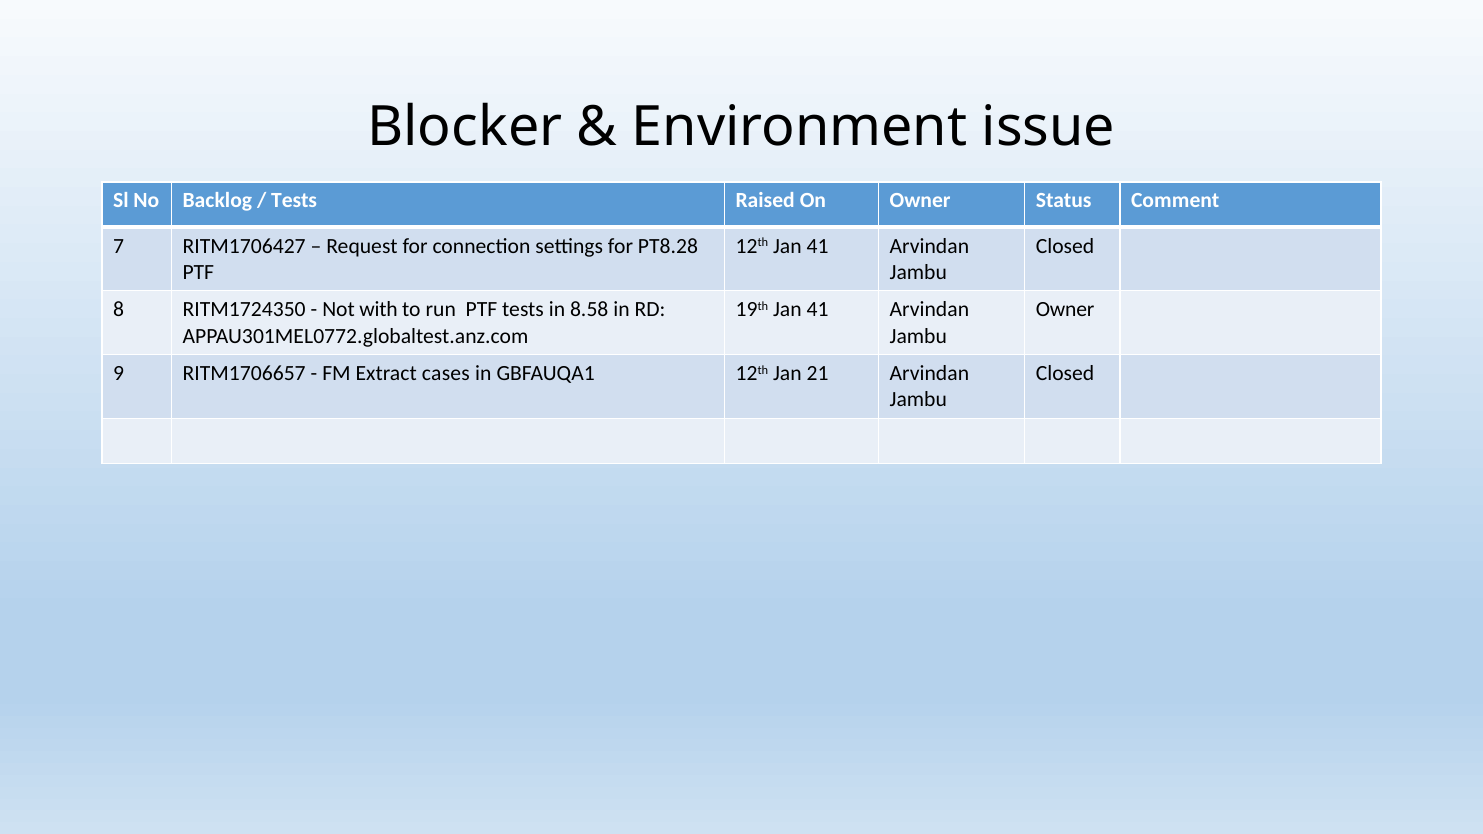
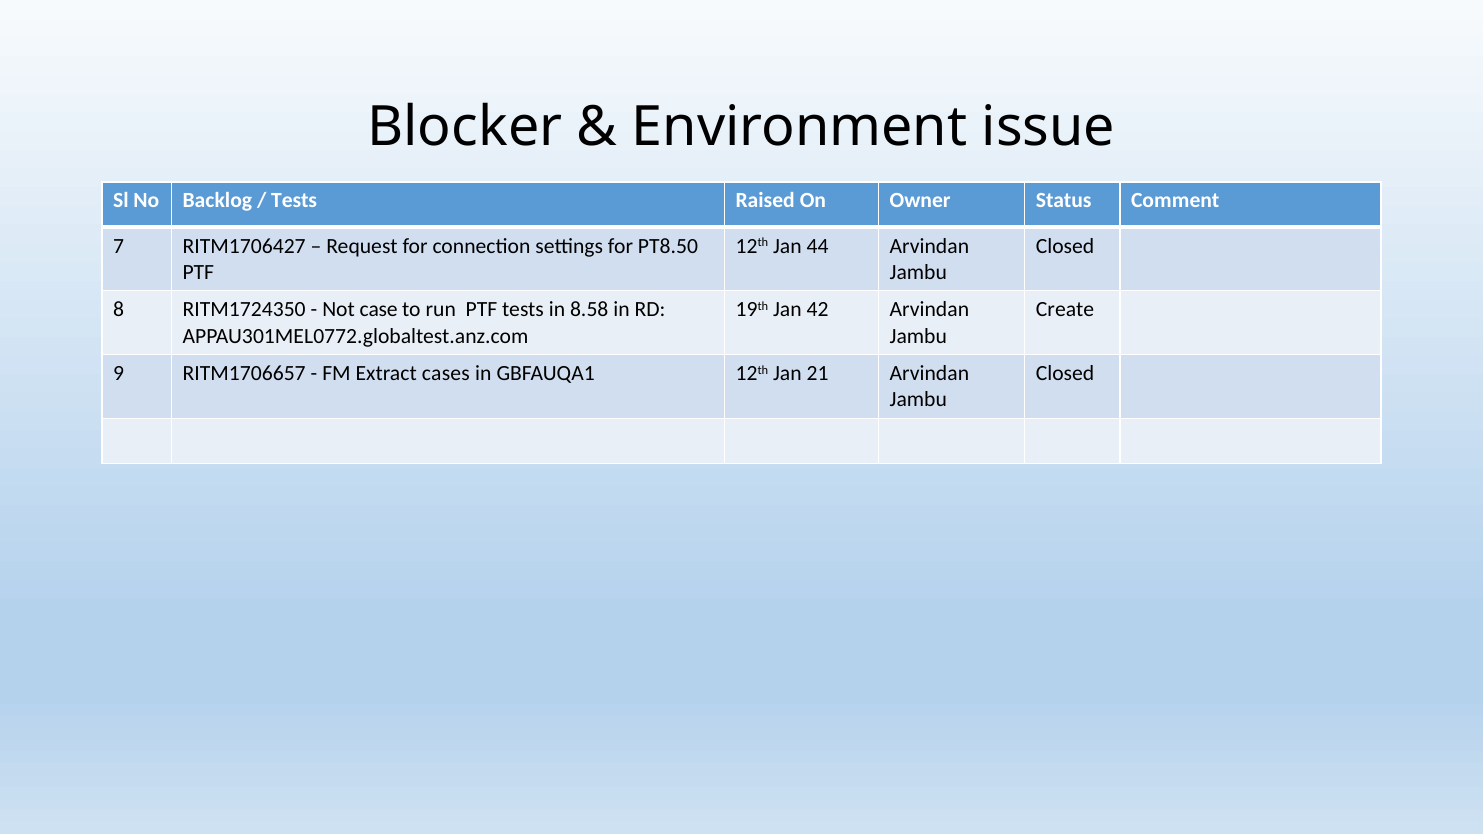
PT8.28: PT8.28 -> PT8.50
12th Jan 41: 41 -> 44
with: with -> case
19th Jan 41: 41 -> 42
Owner at (1065, 310): Owner -> Create
